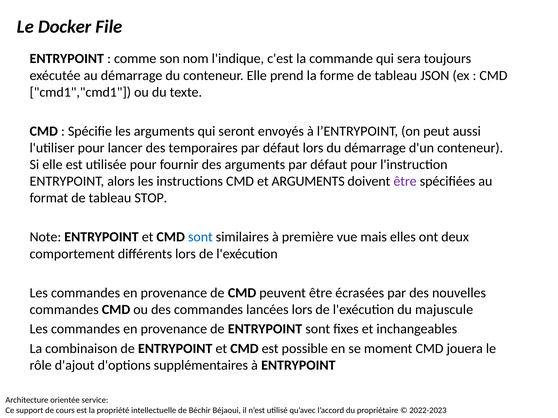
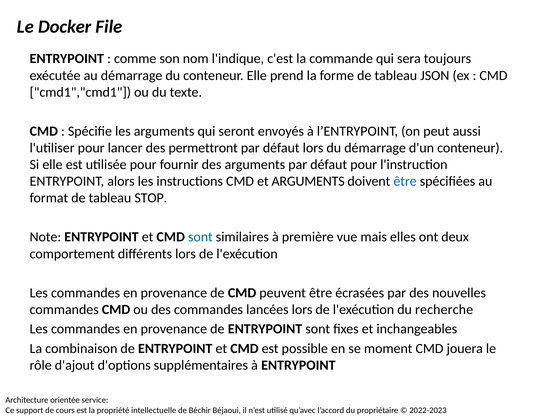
temporaires: temporaires -> permettront
être at (405, 182) colour: purple -> blue
majuscule: majuscule -> recherche
